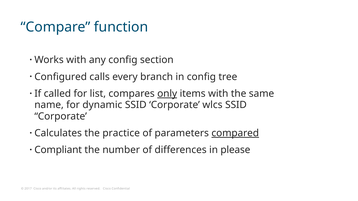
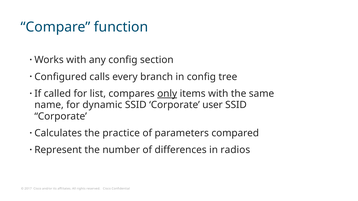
wlcs: wlcs -> user
compared underline: present -> none
Compliant: Compliant -> Represent
please: please -> radios
